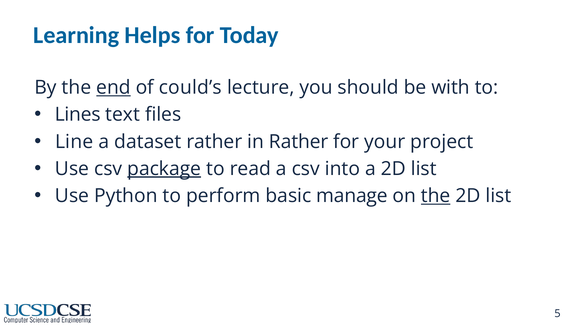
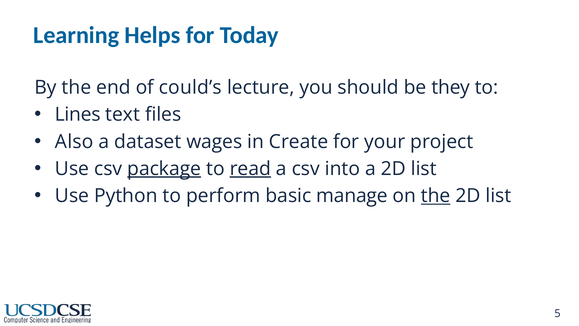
end underline: present -> none
with: with -> they
Line: Line -> Also
dataset rather: rather -> wages
in Rather: Rather -> Create
read underline: none -> present
